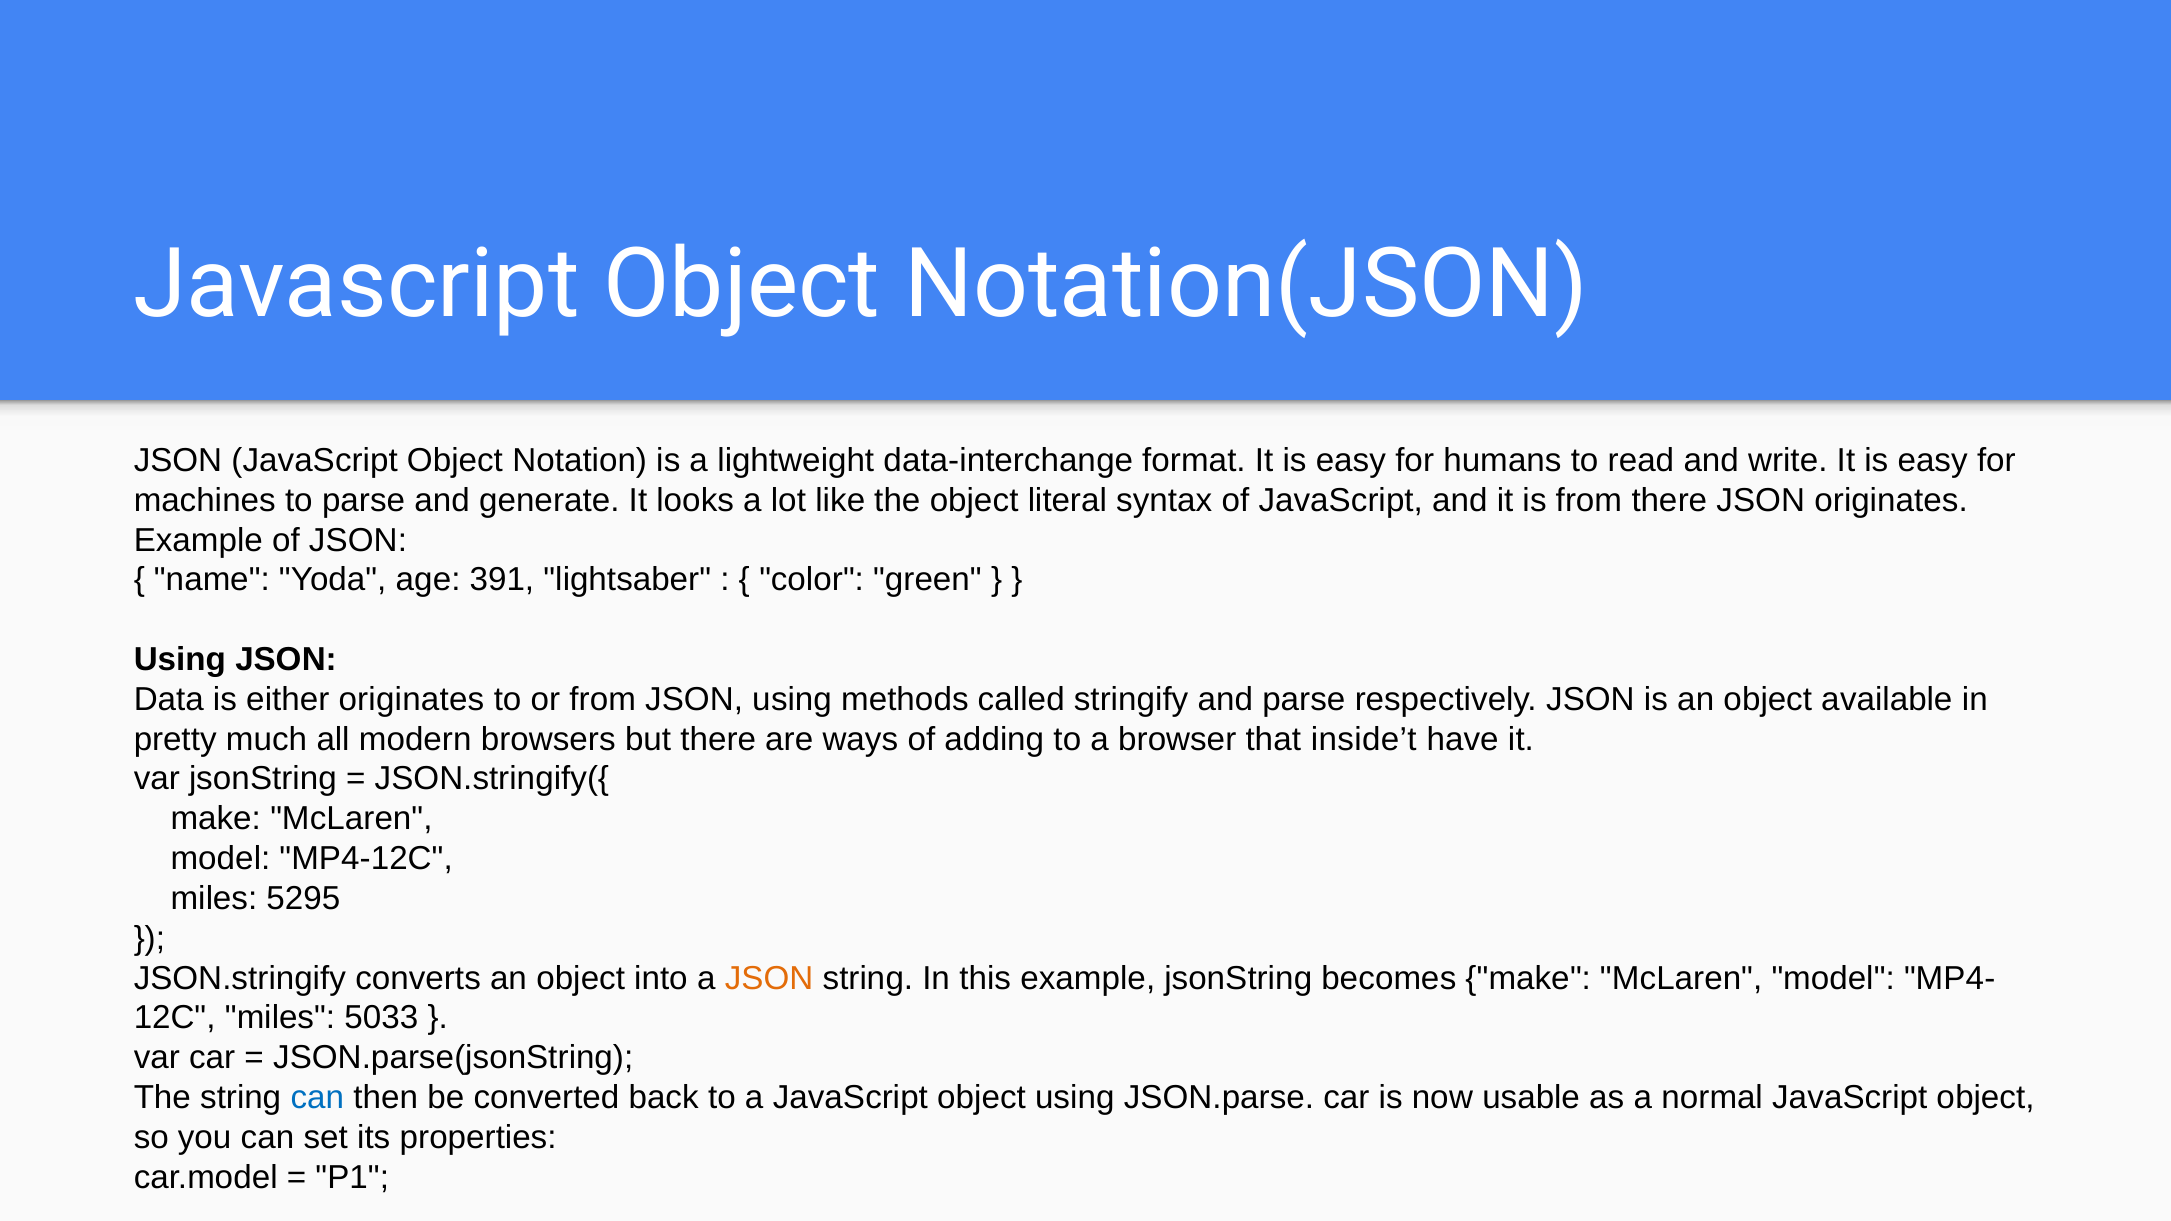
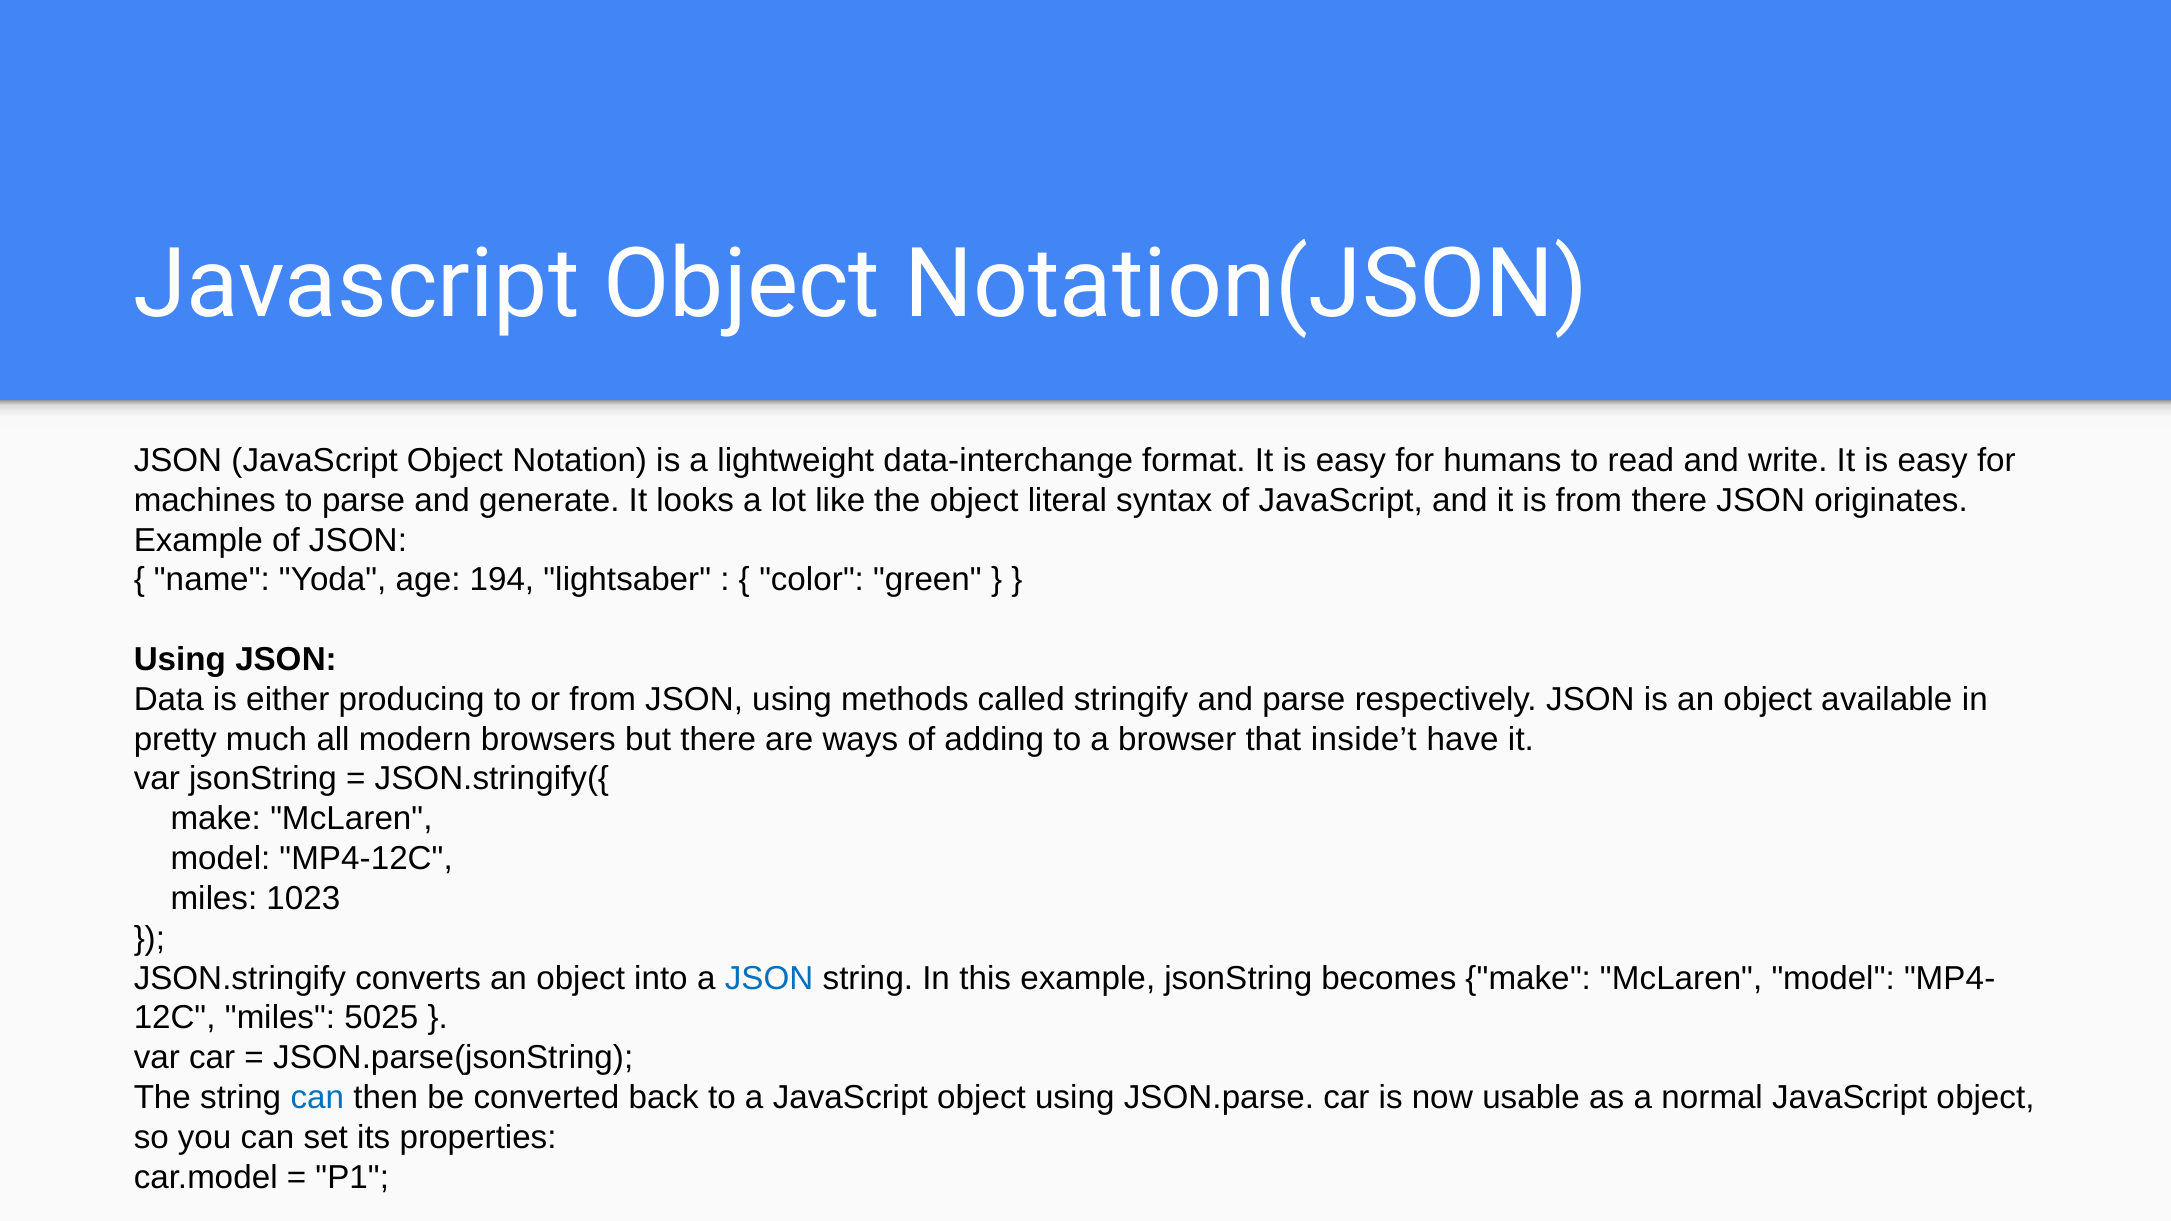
391: 391 -> 194
either originates: originates -> producing
5295: 5295 -> 1023
JSON at (769, 978) colour: orange -> blue
5033: 5033 -> 5025
